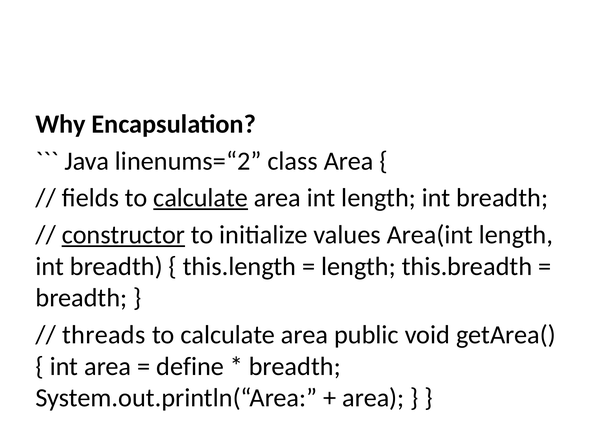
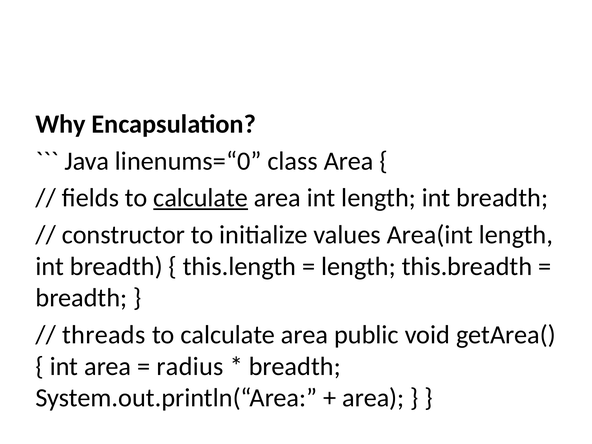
linenums=“2: linenums=“2 -> linenums=“0
constructor underline: present -> none
define: define -> radius
